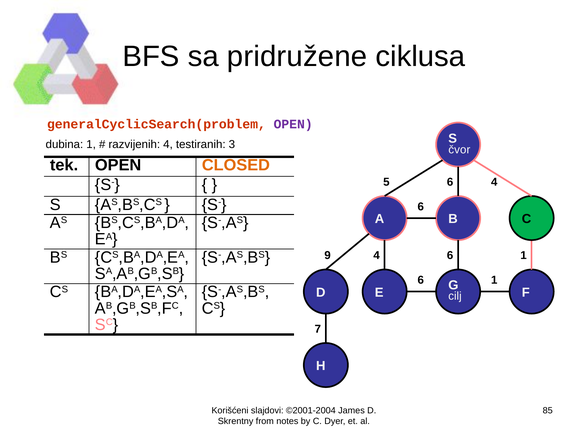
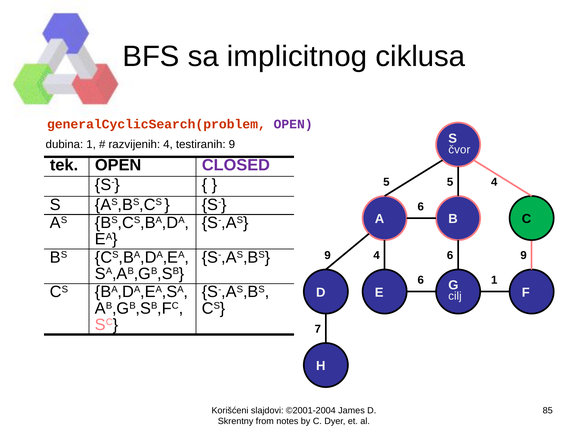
pridružene: pridružene -> implicitnog
testiranih 3: 3 -> 9
CLOSED colour: orange -> purple
5 6: 6 -> 5
6 1: 1 -> 9
